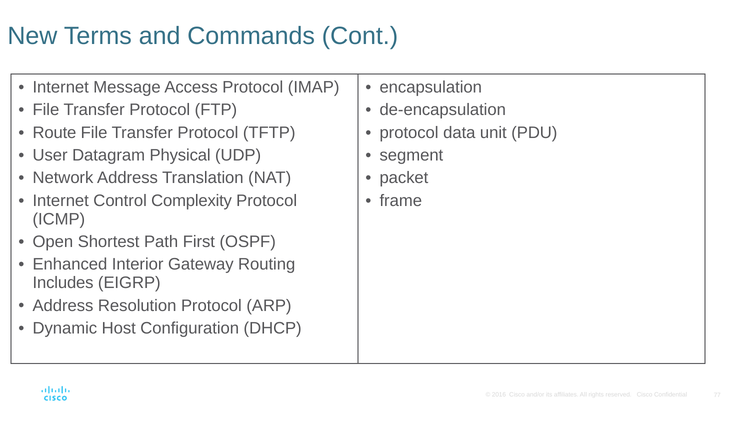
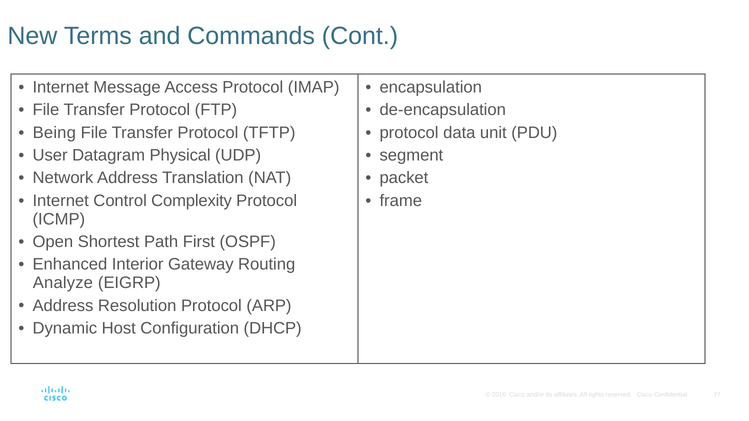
Route: Route -> Being
Includes: Includes -> Analyze
